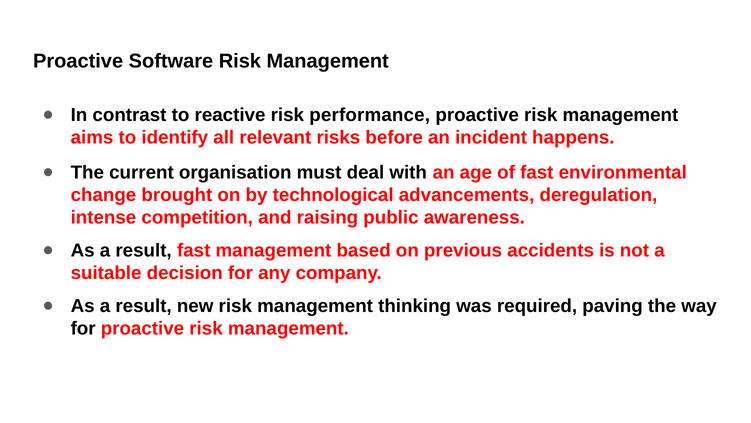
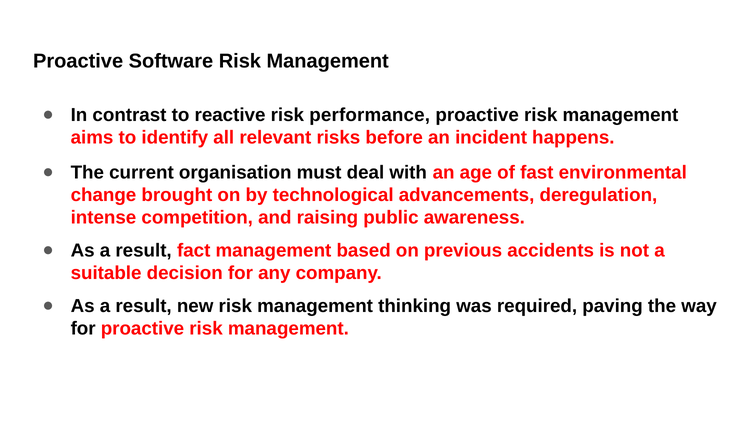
result fast: fast -> fact
